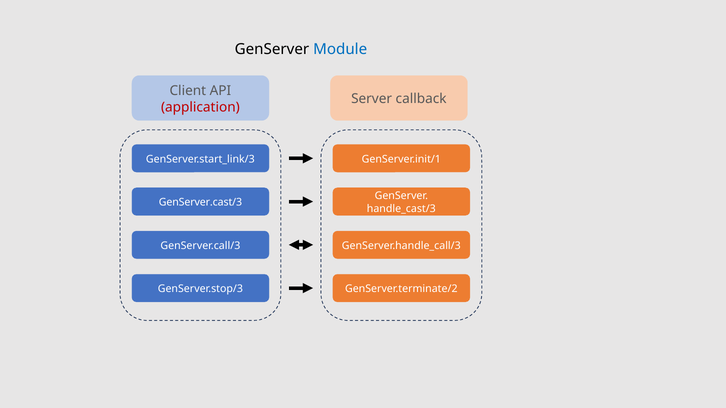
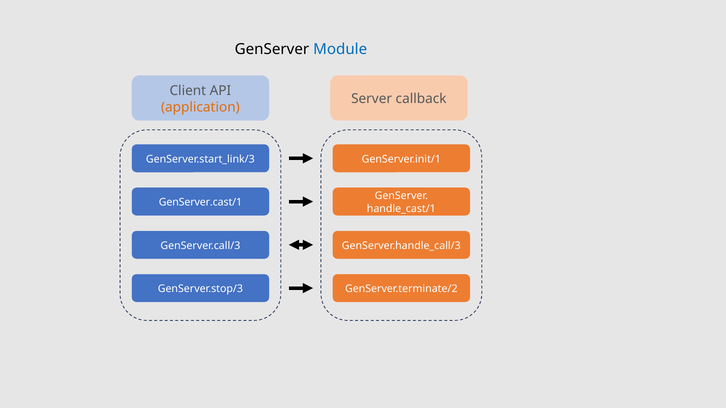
application colour: red -> orange
GenServer.cast/3: GenServer.cast/3 -> GenServer.cast/1
handle_cast/3: handle_cast/3 -> handle_cast/1
